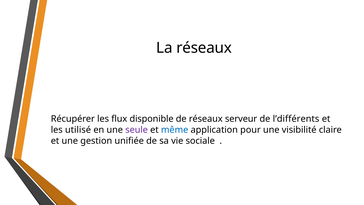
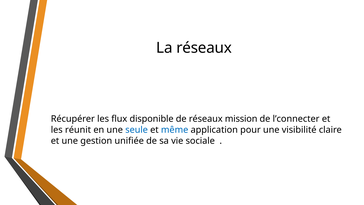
serveur: serveur -> mission
l’différents: l’différents -> l’connecter
utilisé: utilisé -> réunit
seule colour: purple -> blue
